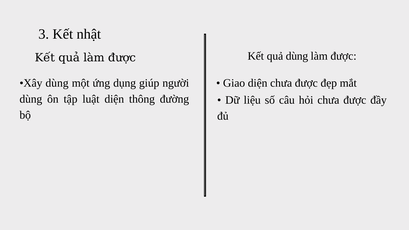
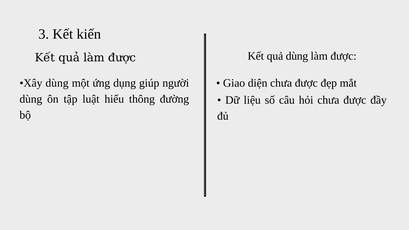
nhật: nhật -> kiến
luật diện: diện -> hiểu
